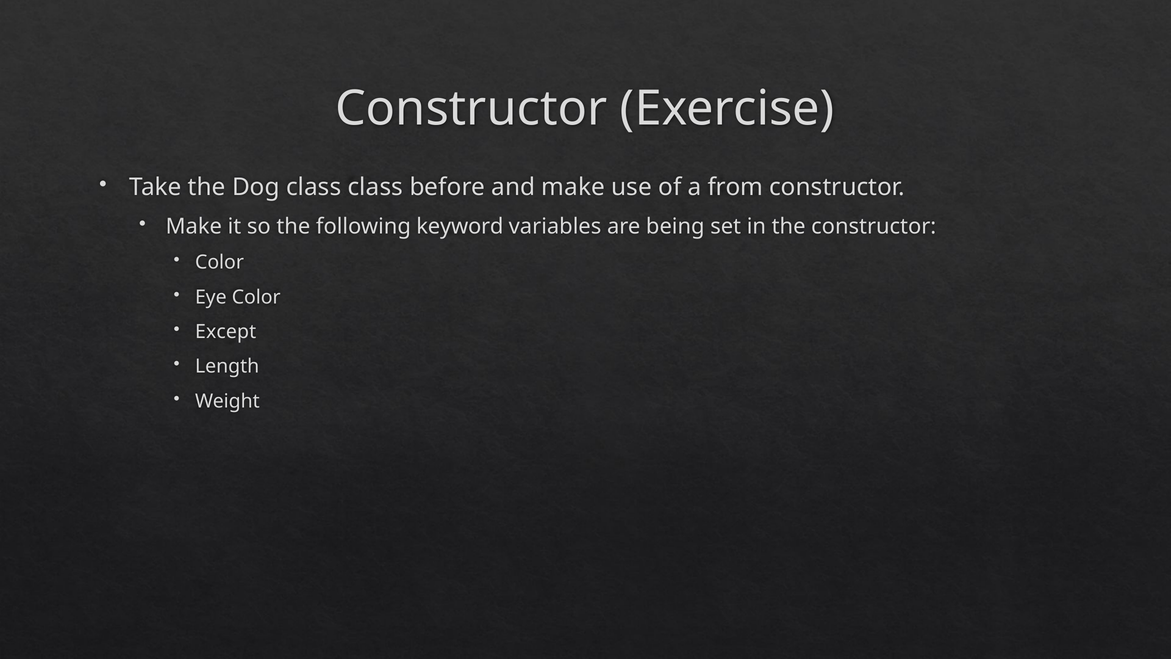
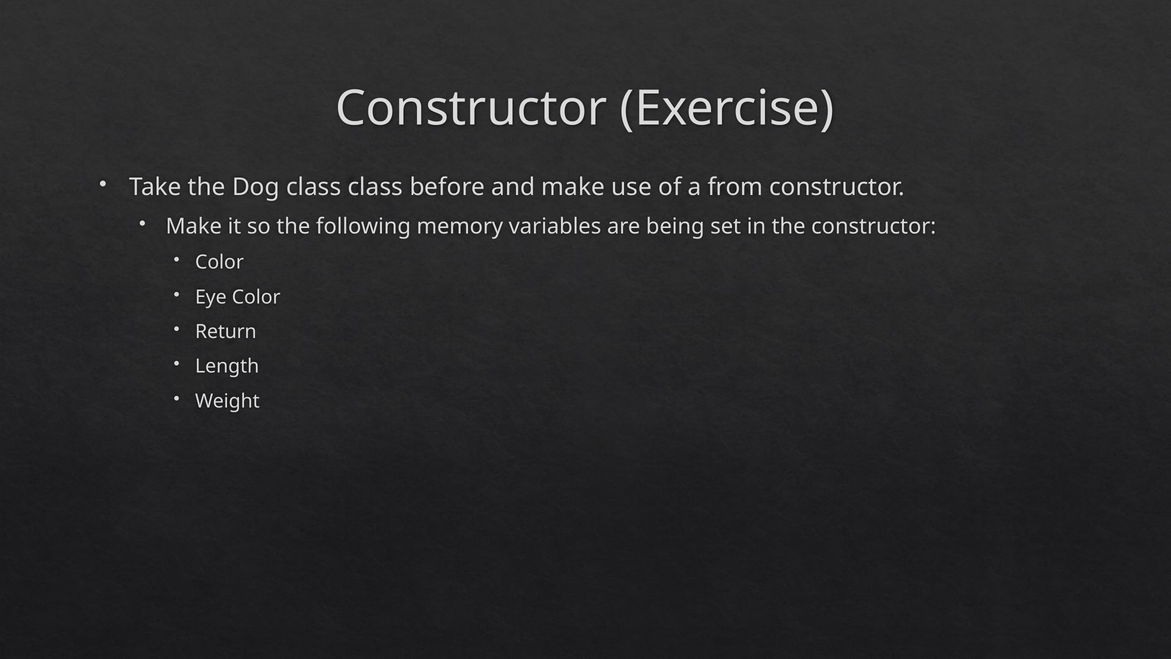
keyword: keyword -> memory
Except: Except -> Return
